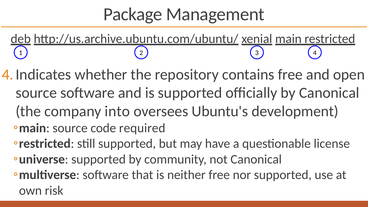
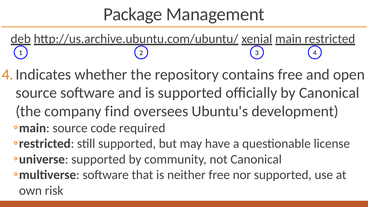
into: into -> find
